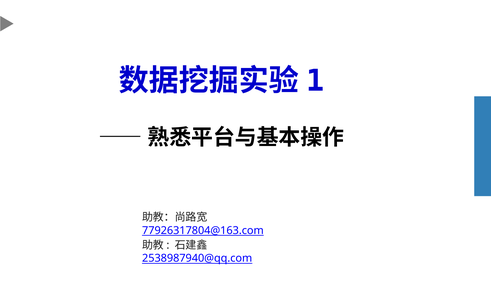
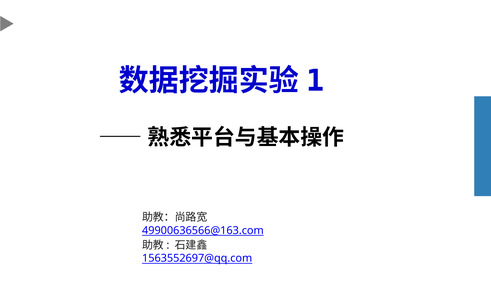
77926317804@163.com: 77926317804@163.com -> 49900636566@163.com
2538987940@qq.com: 2538987940@qq.com -> 1563552697@qq.com
